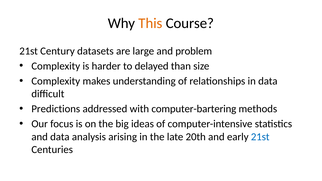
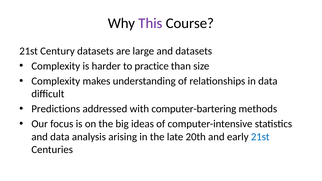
This colour: orange -> purple
and problem: problem -> datasets
delayed: delayed -> practice
